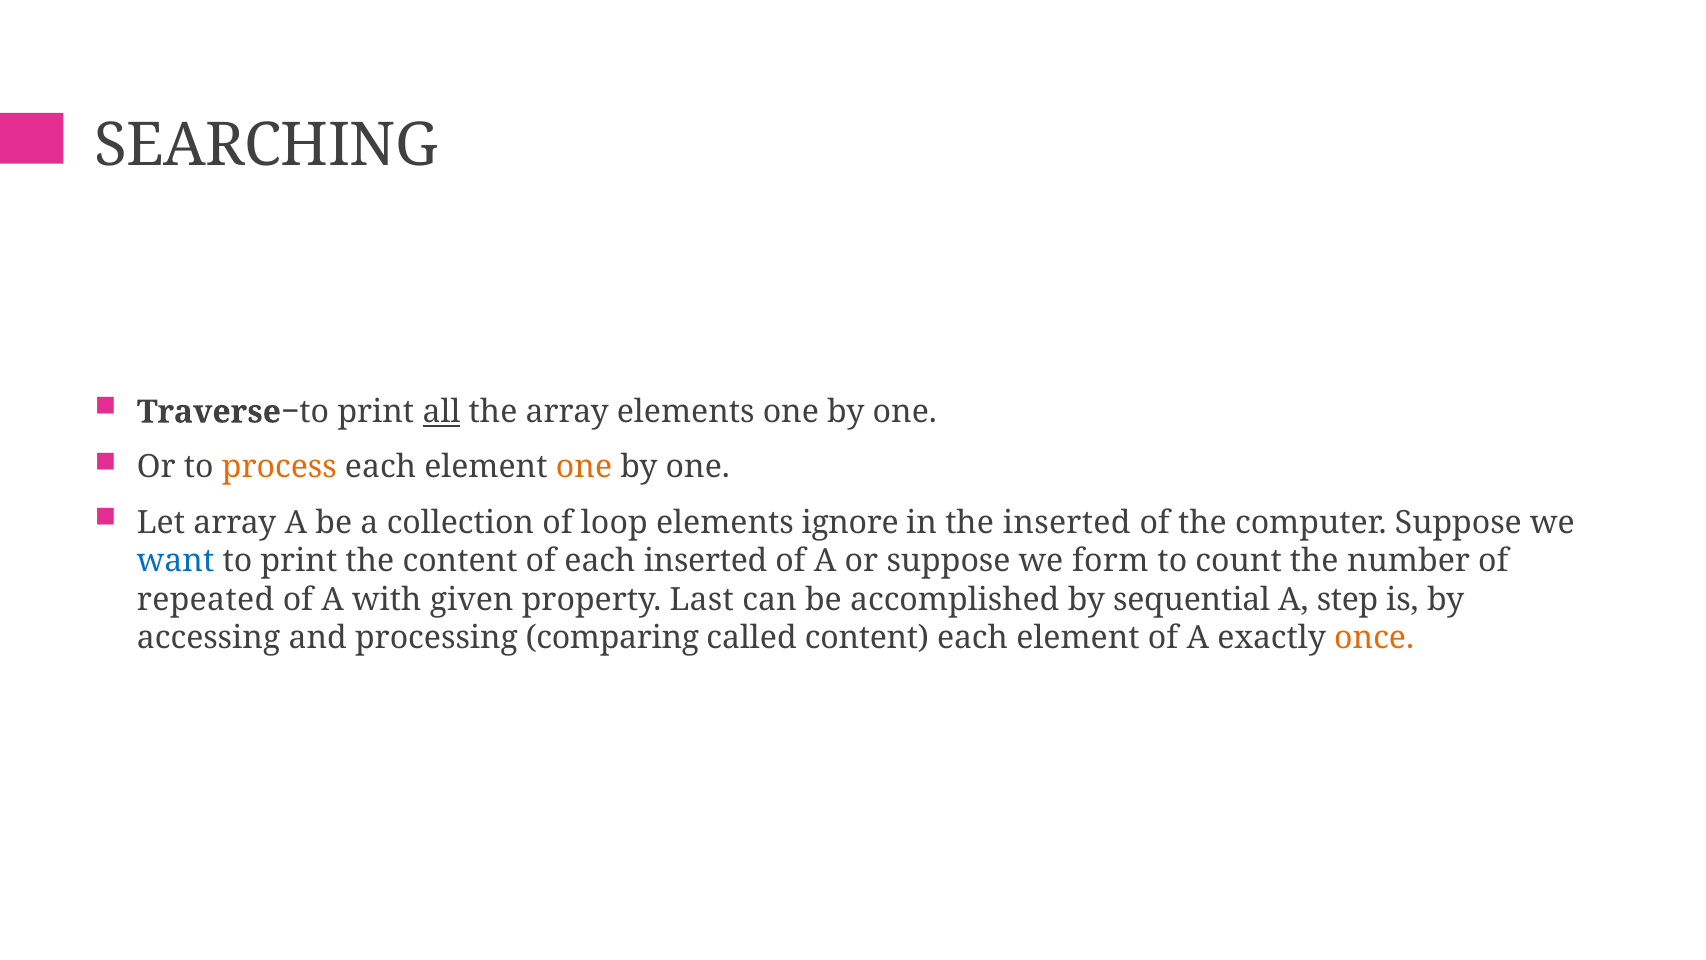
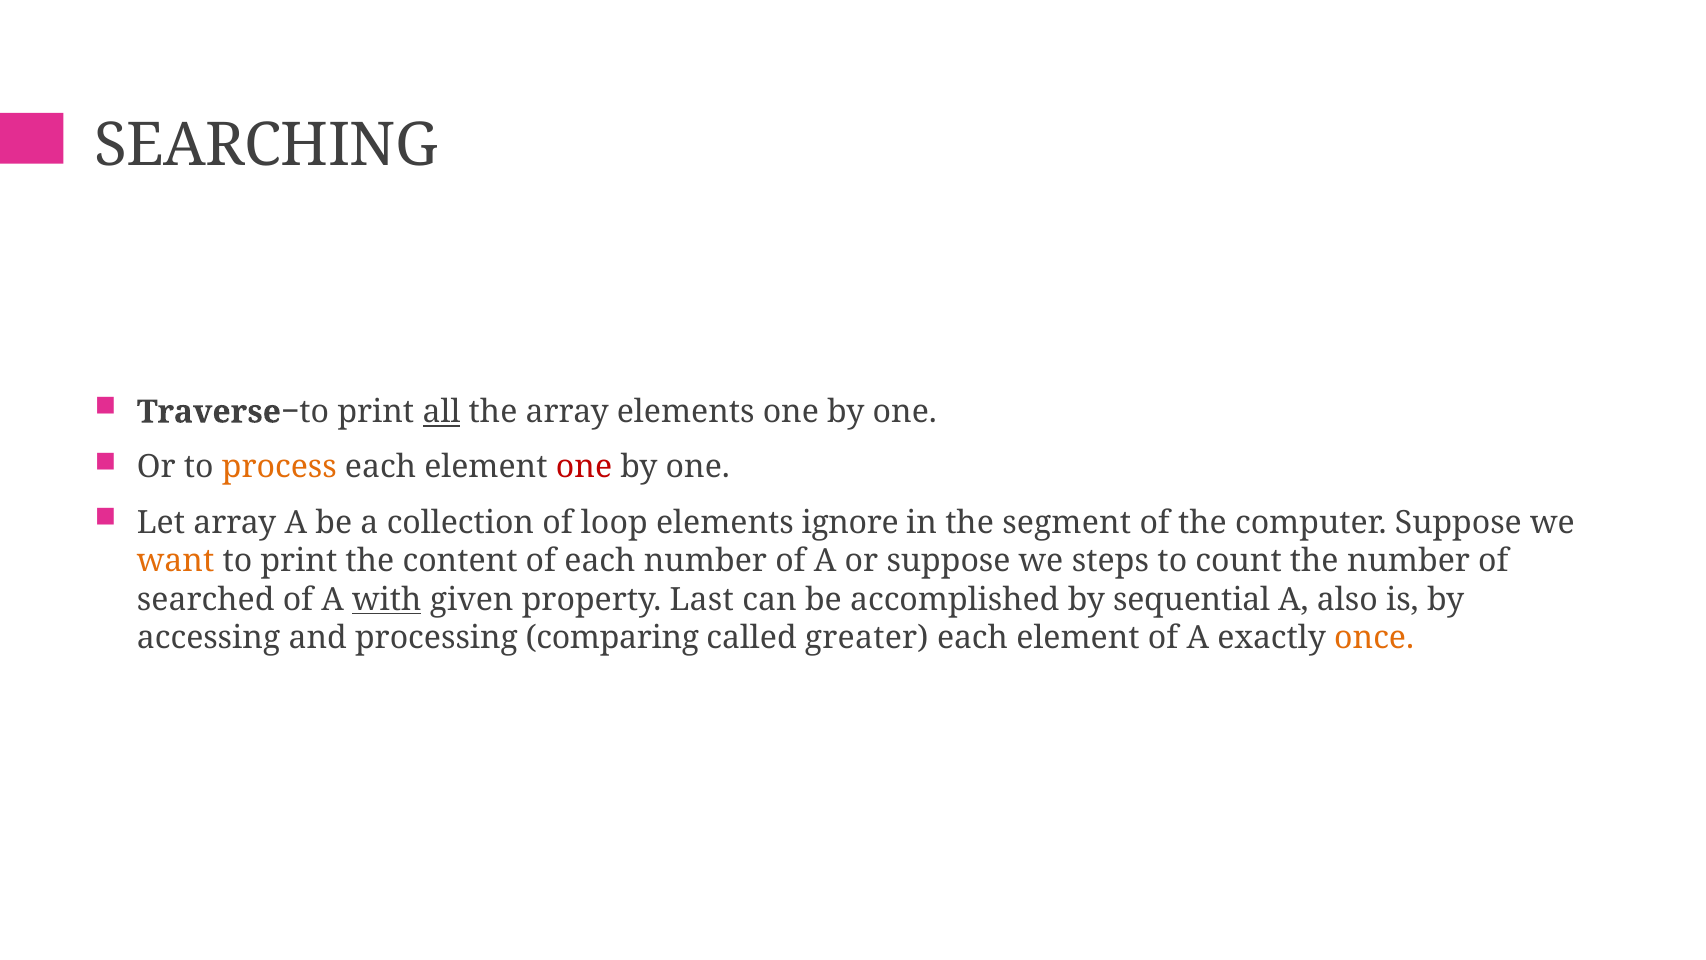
one at (584, 467) colour: orange -> red
the inserted: inserted -> segment
want colour: blue -> orange
each inserted: inserted -> number
form: form -> steps
repeated: repeated -> searched
with underline: none -> present
step: step -> also
called content: content -> greater
